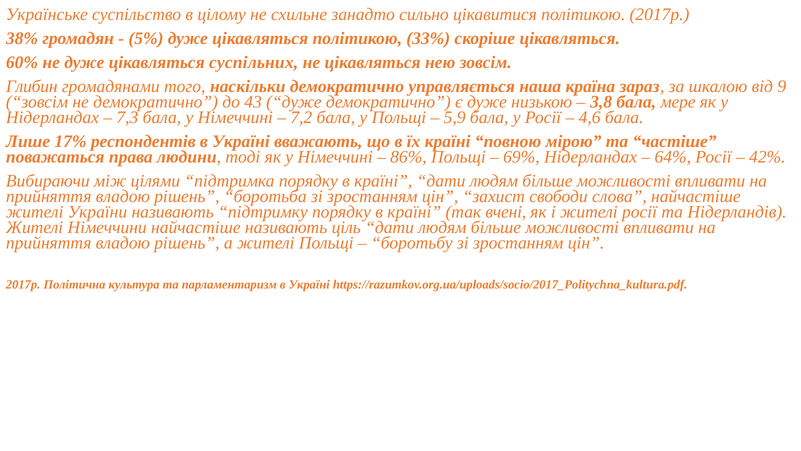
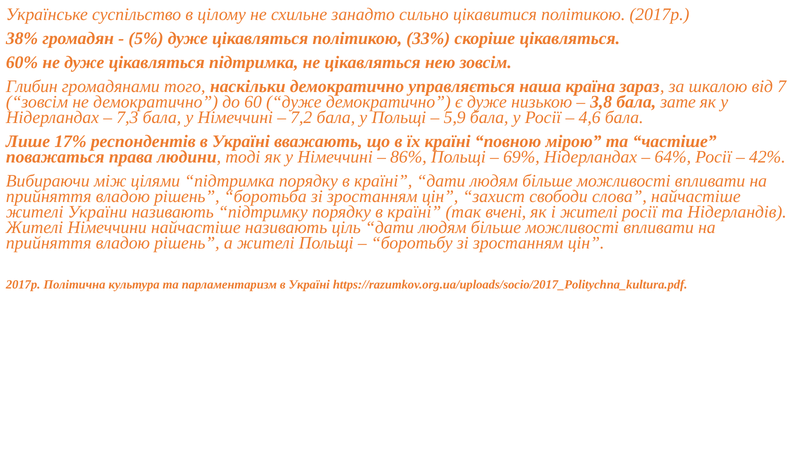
цікавляться суспільних: суспільних -> підтримка
9: 9 -> 7
43: 43 -> 60
мере: мере -> зате
